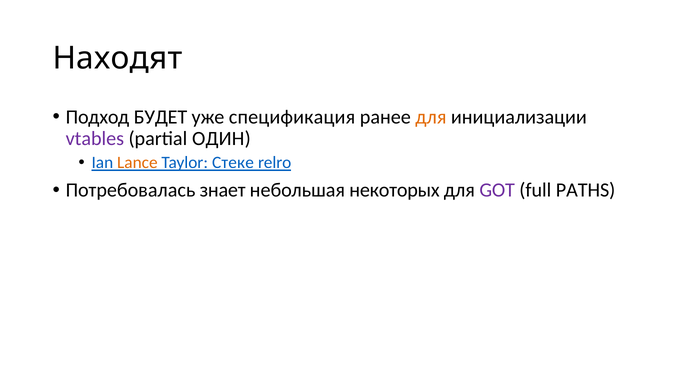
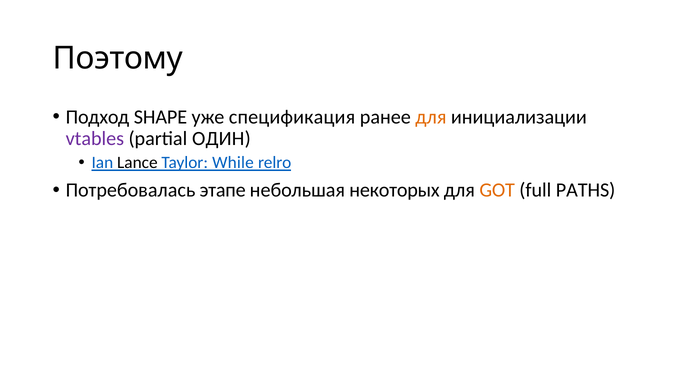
Находят: Находят -> Поэтому
БУДЕТ: БУДЕТ -> SHAPE
Lance colour: orange -> black
Стеке: Стеке -> While
знает: знает -> этапе
GOT colour: purple -> orange
